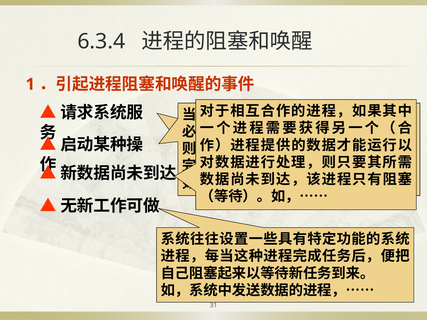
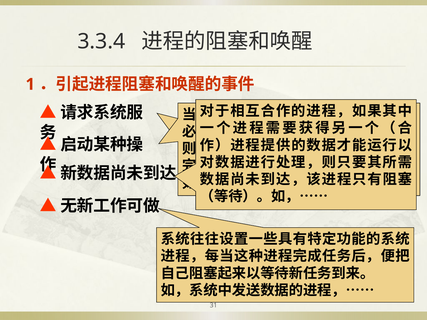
6.3.4: 6.3.4 -> 3.3.4
